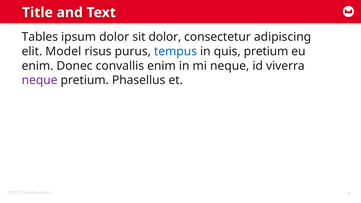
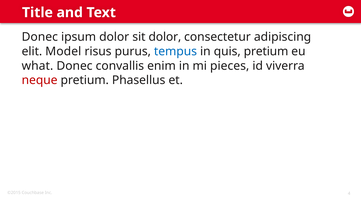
Tables at (40, 37): Tables -> Donec
enim at (38, 66): enim -> what
mi neque: neque -> pieces
neque at (40, 80) colour: purple -> red
